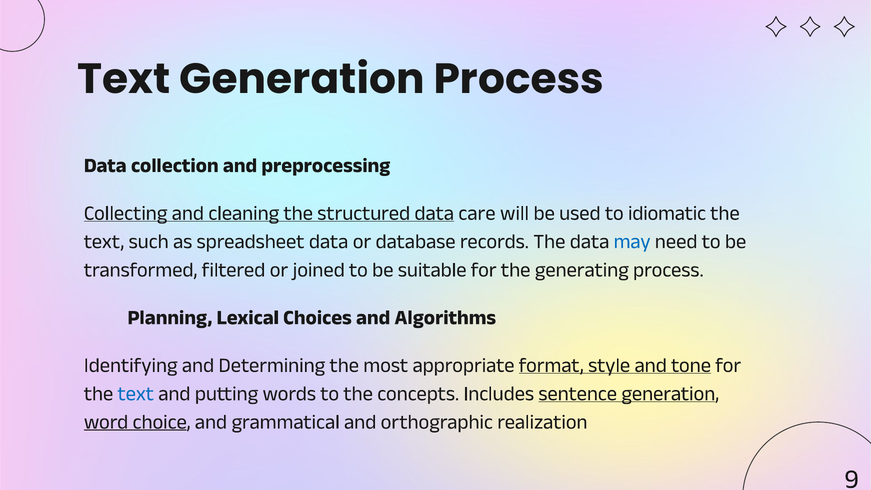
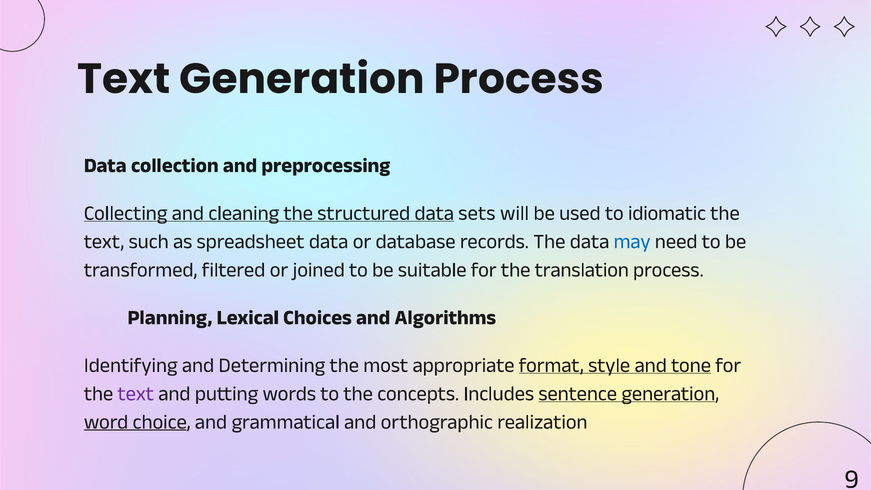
care: care -> sets
generating: generating -> translation
text at (136, 393) colour: blue -> purple
